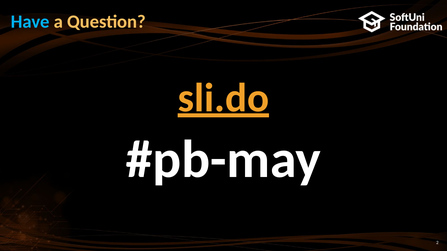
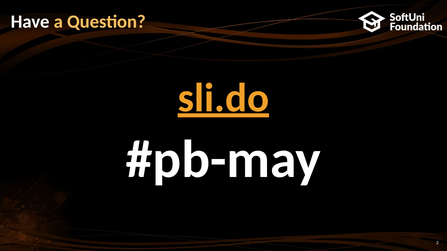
Have colour: light blue -> white
